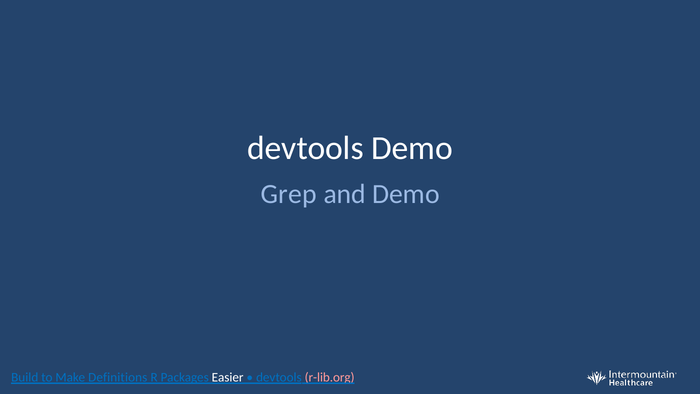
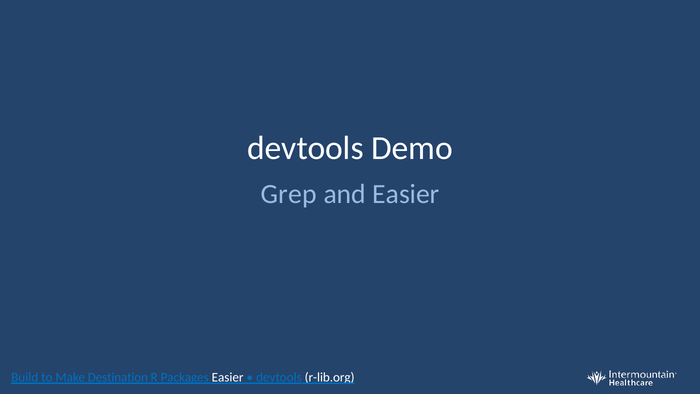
and Demo: Demo -> Easier
Definitions: Definitions -> Destination
r-lib.org colour: pink -> white
